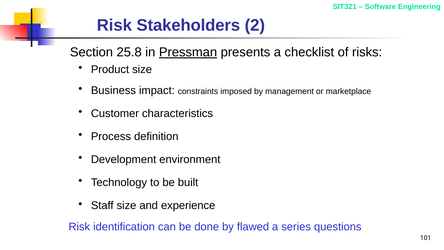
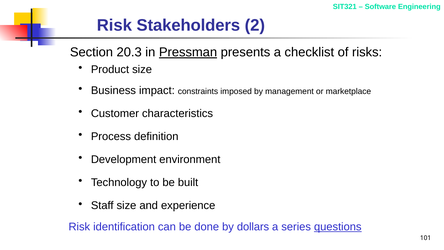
25.8: 25.8 -> 20.3
flawed: flawed -> dollars
questions underline: none -> present
